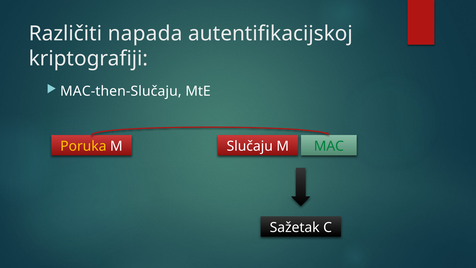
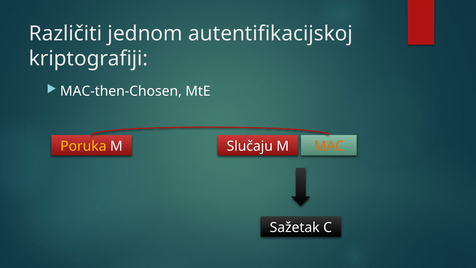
napada: napada -> jednom
MAC-then-Slučaju: MAC-then-Slučaju -> MAC-then-Chosen
MAC colour: green -> orange
